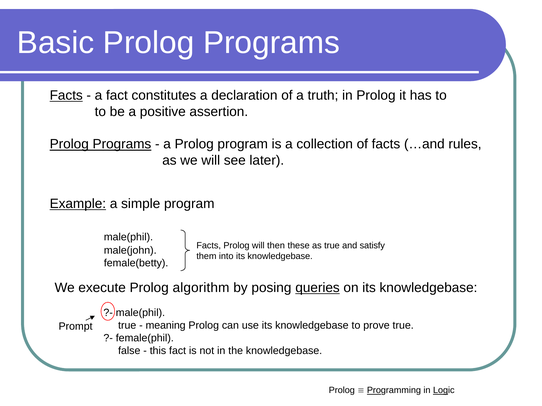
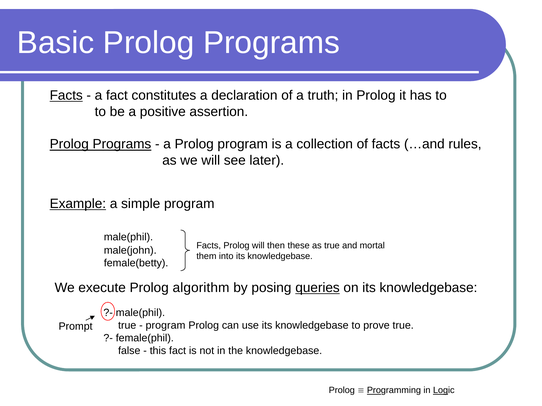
satisfy: satisfy -> mortal
meaning at (166, 326): meaning -> program
